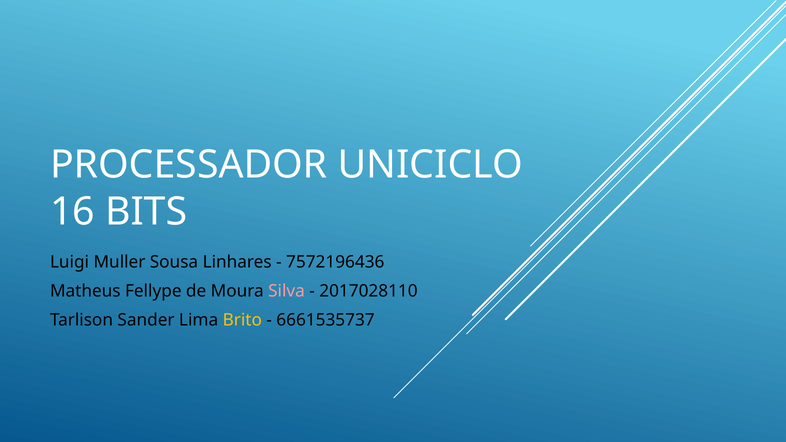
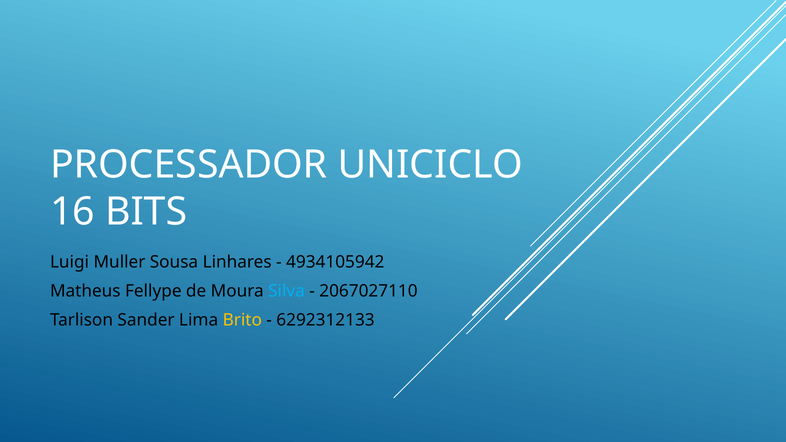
7572196436: 7572196436 -> 4934105942
Silva colour: pink -> light blue
2017028110: 2017028110 -> 2067027110
6661535737: 6661535737 -> 6292312133
